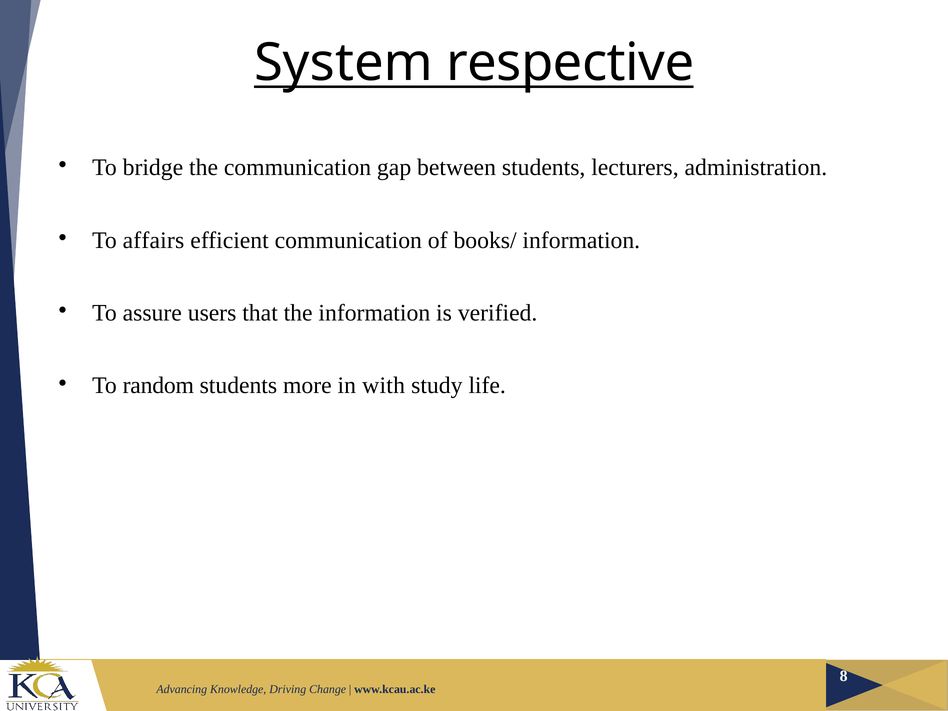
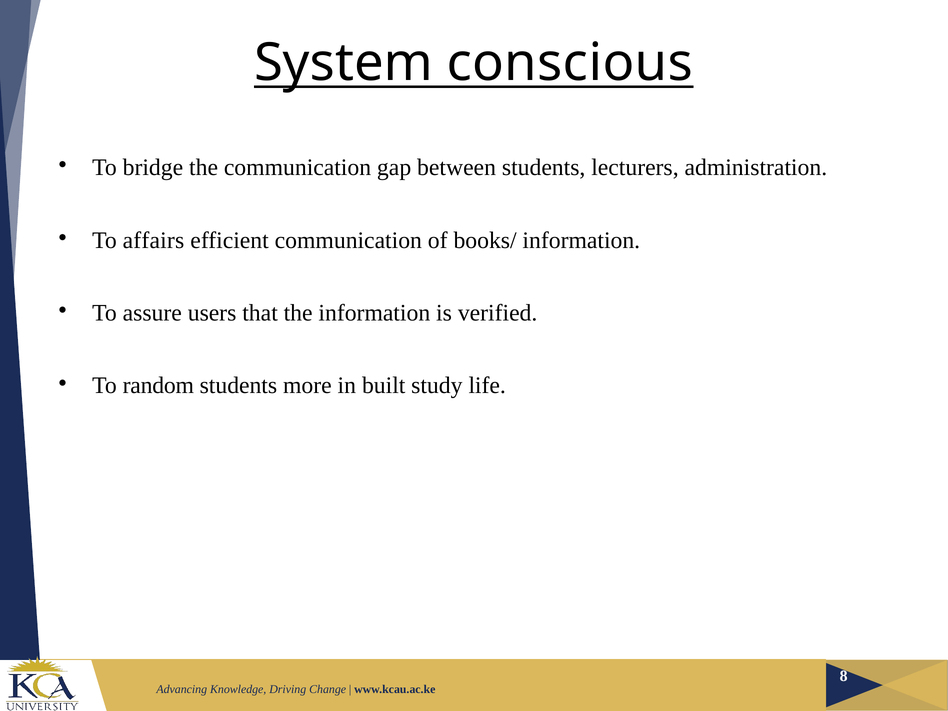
respective: respective -> conscious
with: with -> built
